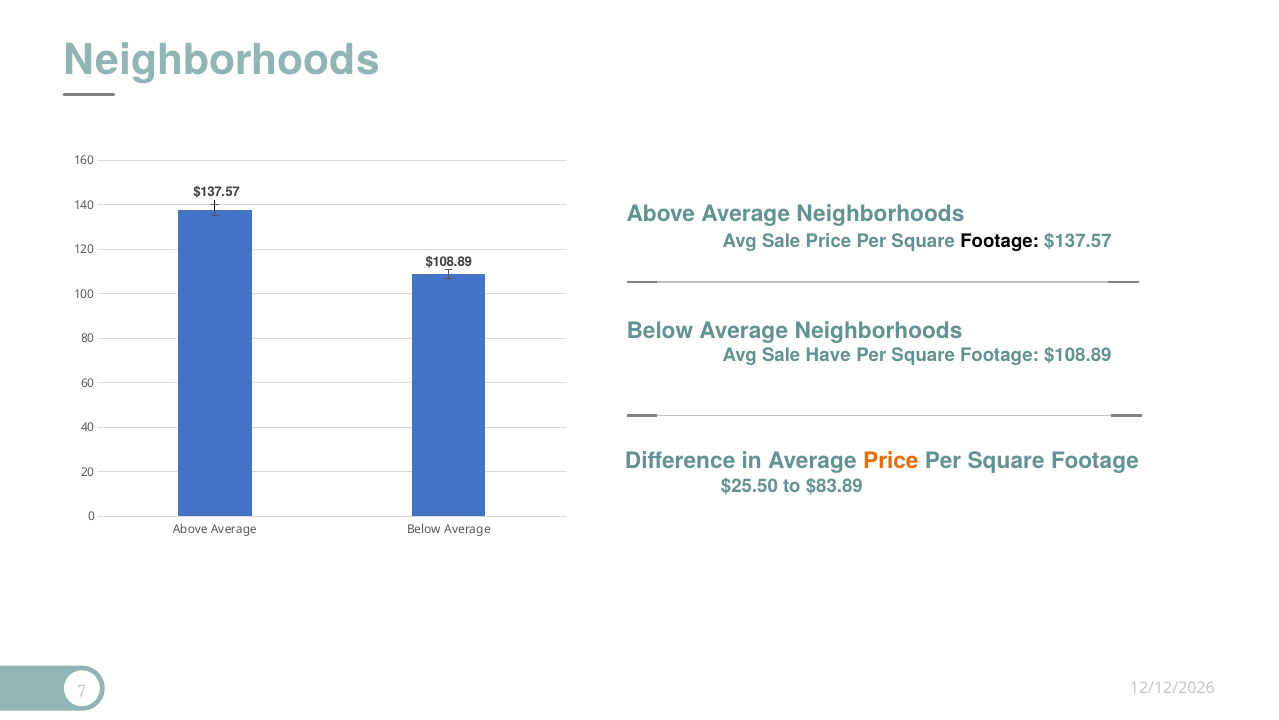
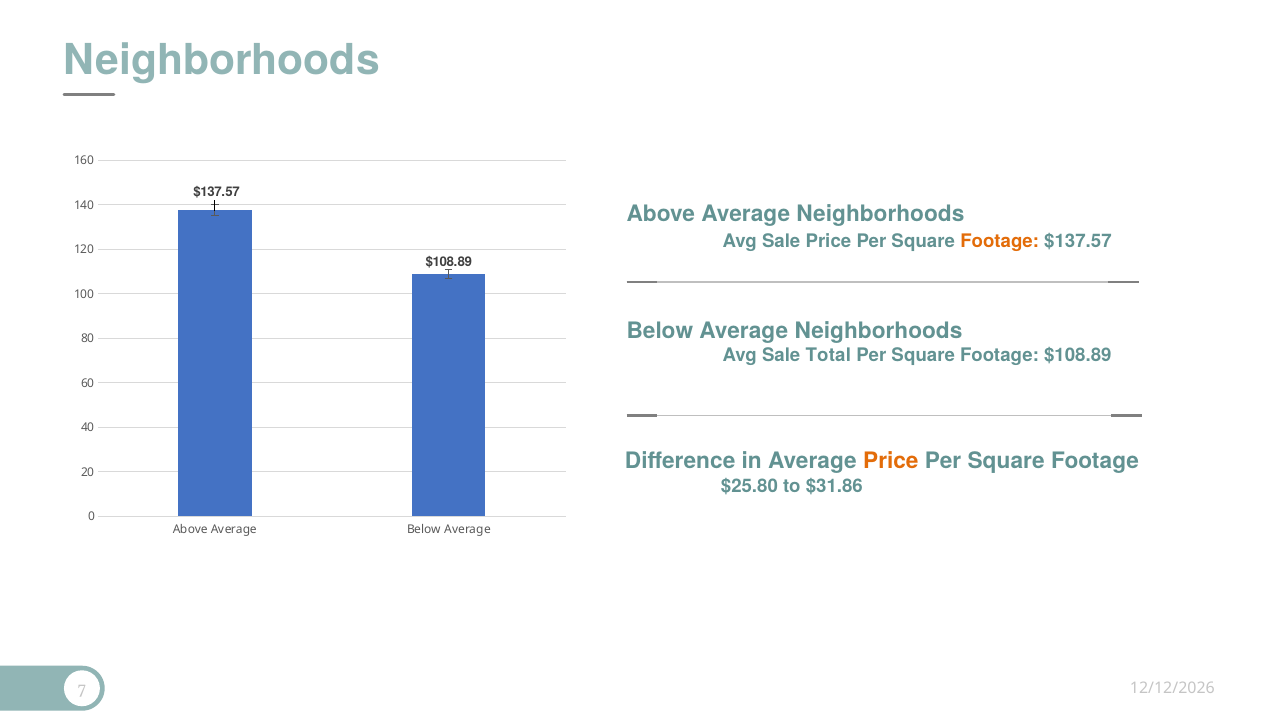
Footage at (1000, 241) colour: black -> orange
Have: Have -> Total
$25.50: $25.50 -> $25.80
$83.89: $83.89 -> $31.86
